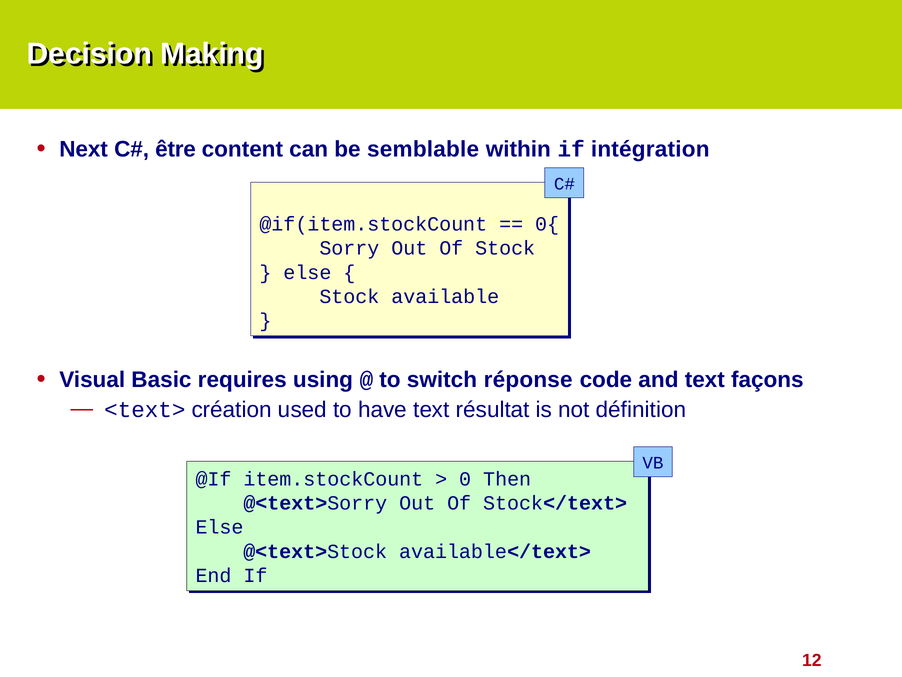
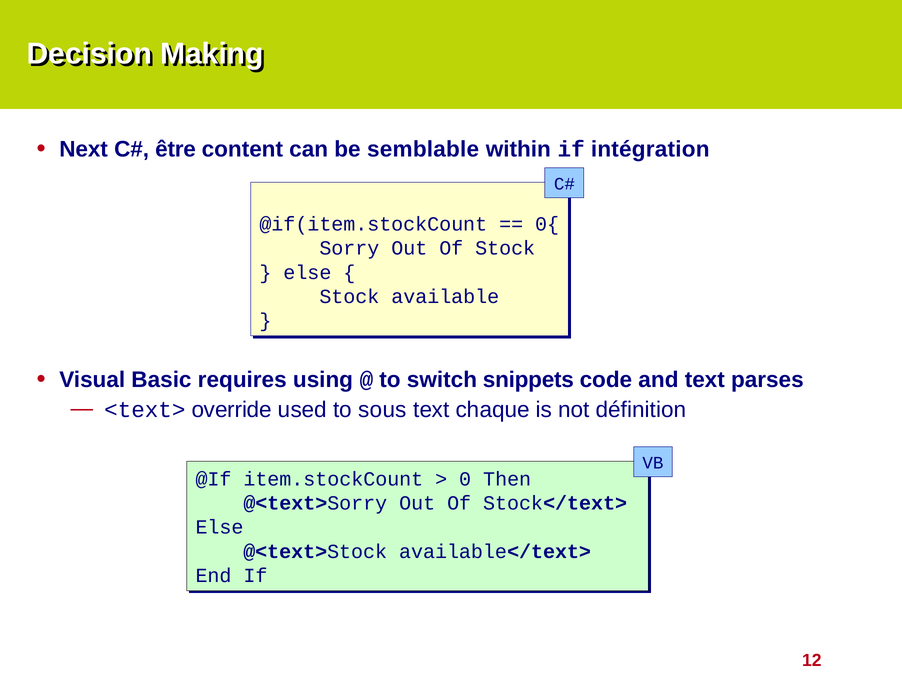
réponse: réponse -> snippets
façons: façons -> parses
création: création -> override
have: have -> sous
résultat: résultat -> chaque
